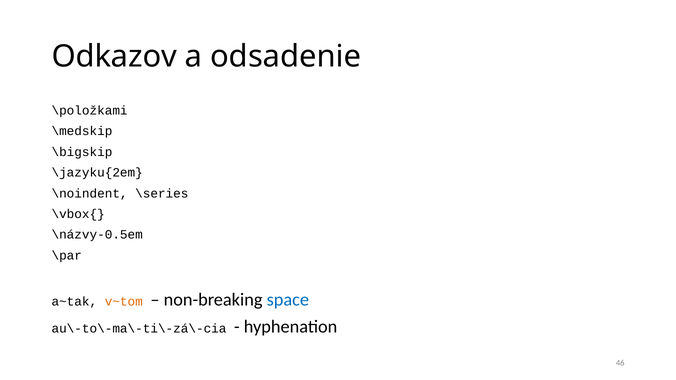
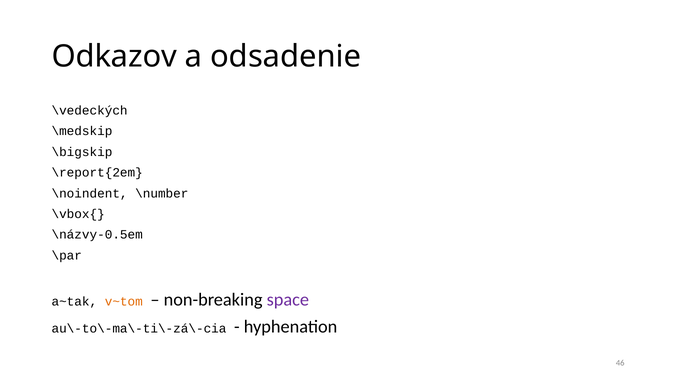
\položkami: \položkami -> \vedeckých
\jazyku{2em: \jazyku{2em -> \report{2em
\series: \series -> \number
space colour: blue -> purple
